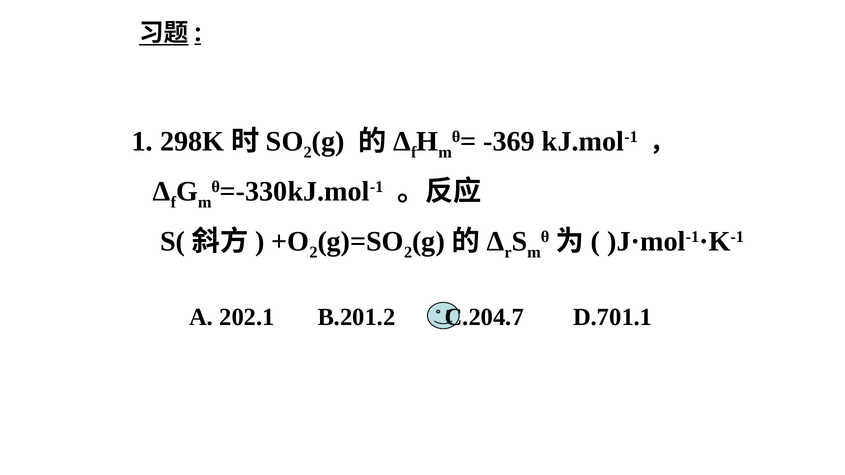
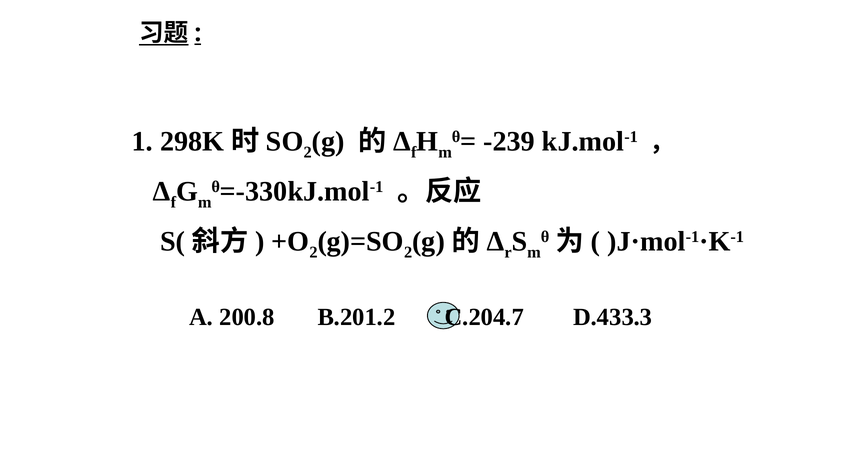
-369: -369 -> -239
202.1: 202.1 -> 200.8
D.701.1: D.701.1 -> D.433.3
